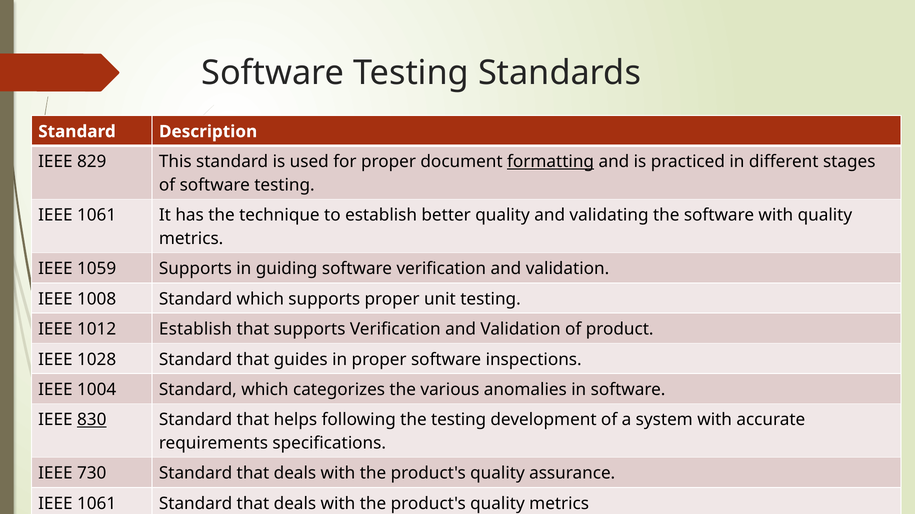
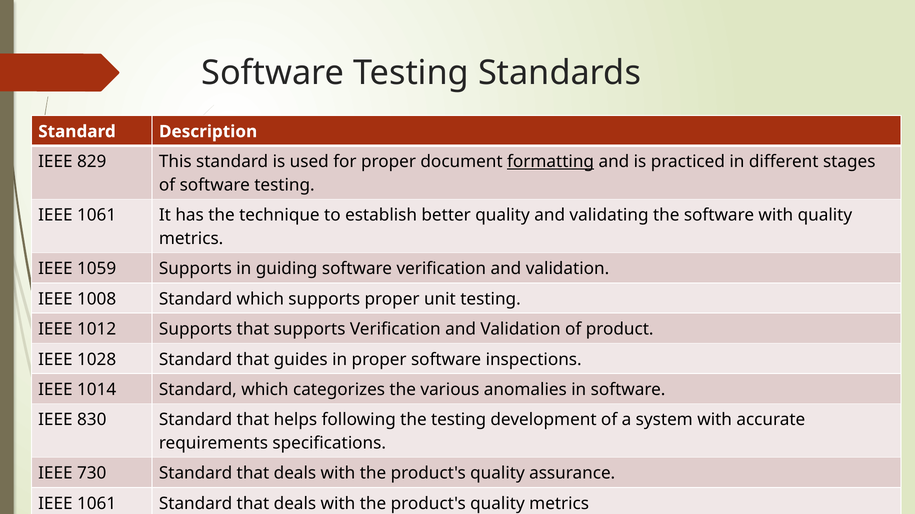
1012 Establish: Establish -> Supports
1004: 1004 -> 1014
830 underline: present -> none
